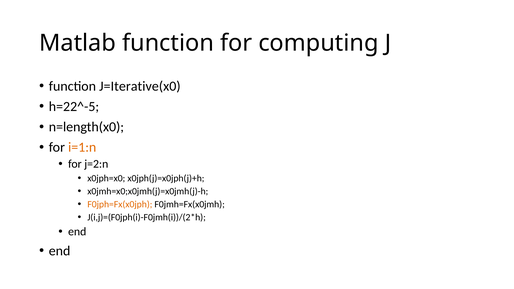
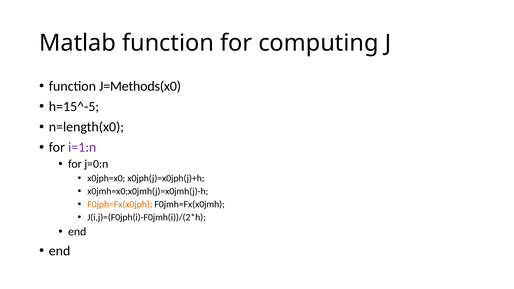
J=Iterative(x0: J=Iterative(x0 -> J=Methods(x0
h=22^-5: h=22^-5 -> h=15^-5
i=1:n colour: orange -> purple
j=2:n: j=2:n -> j=0:n
